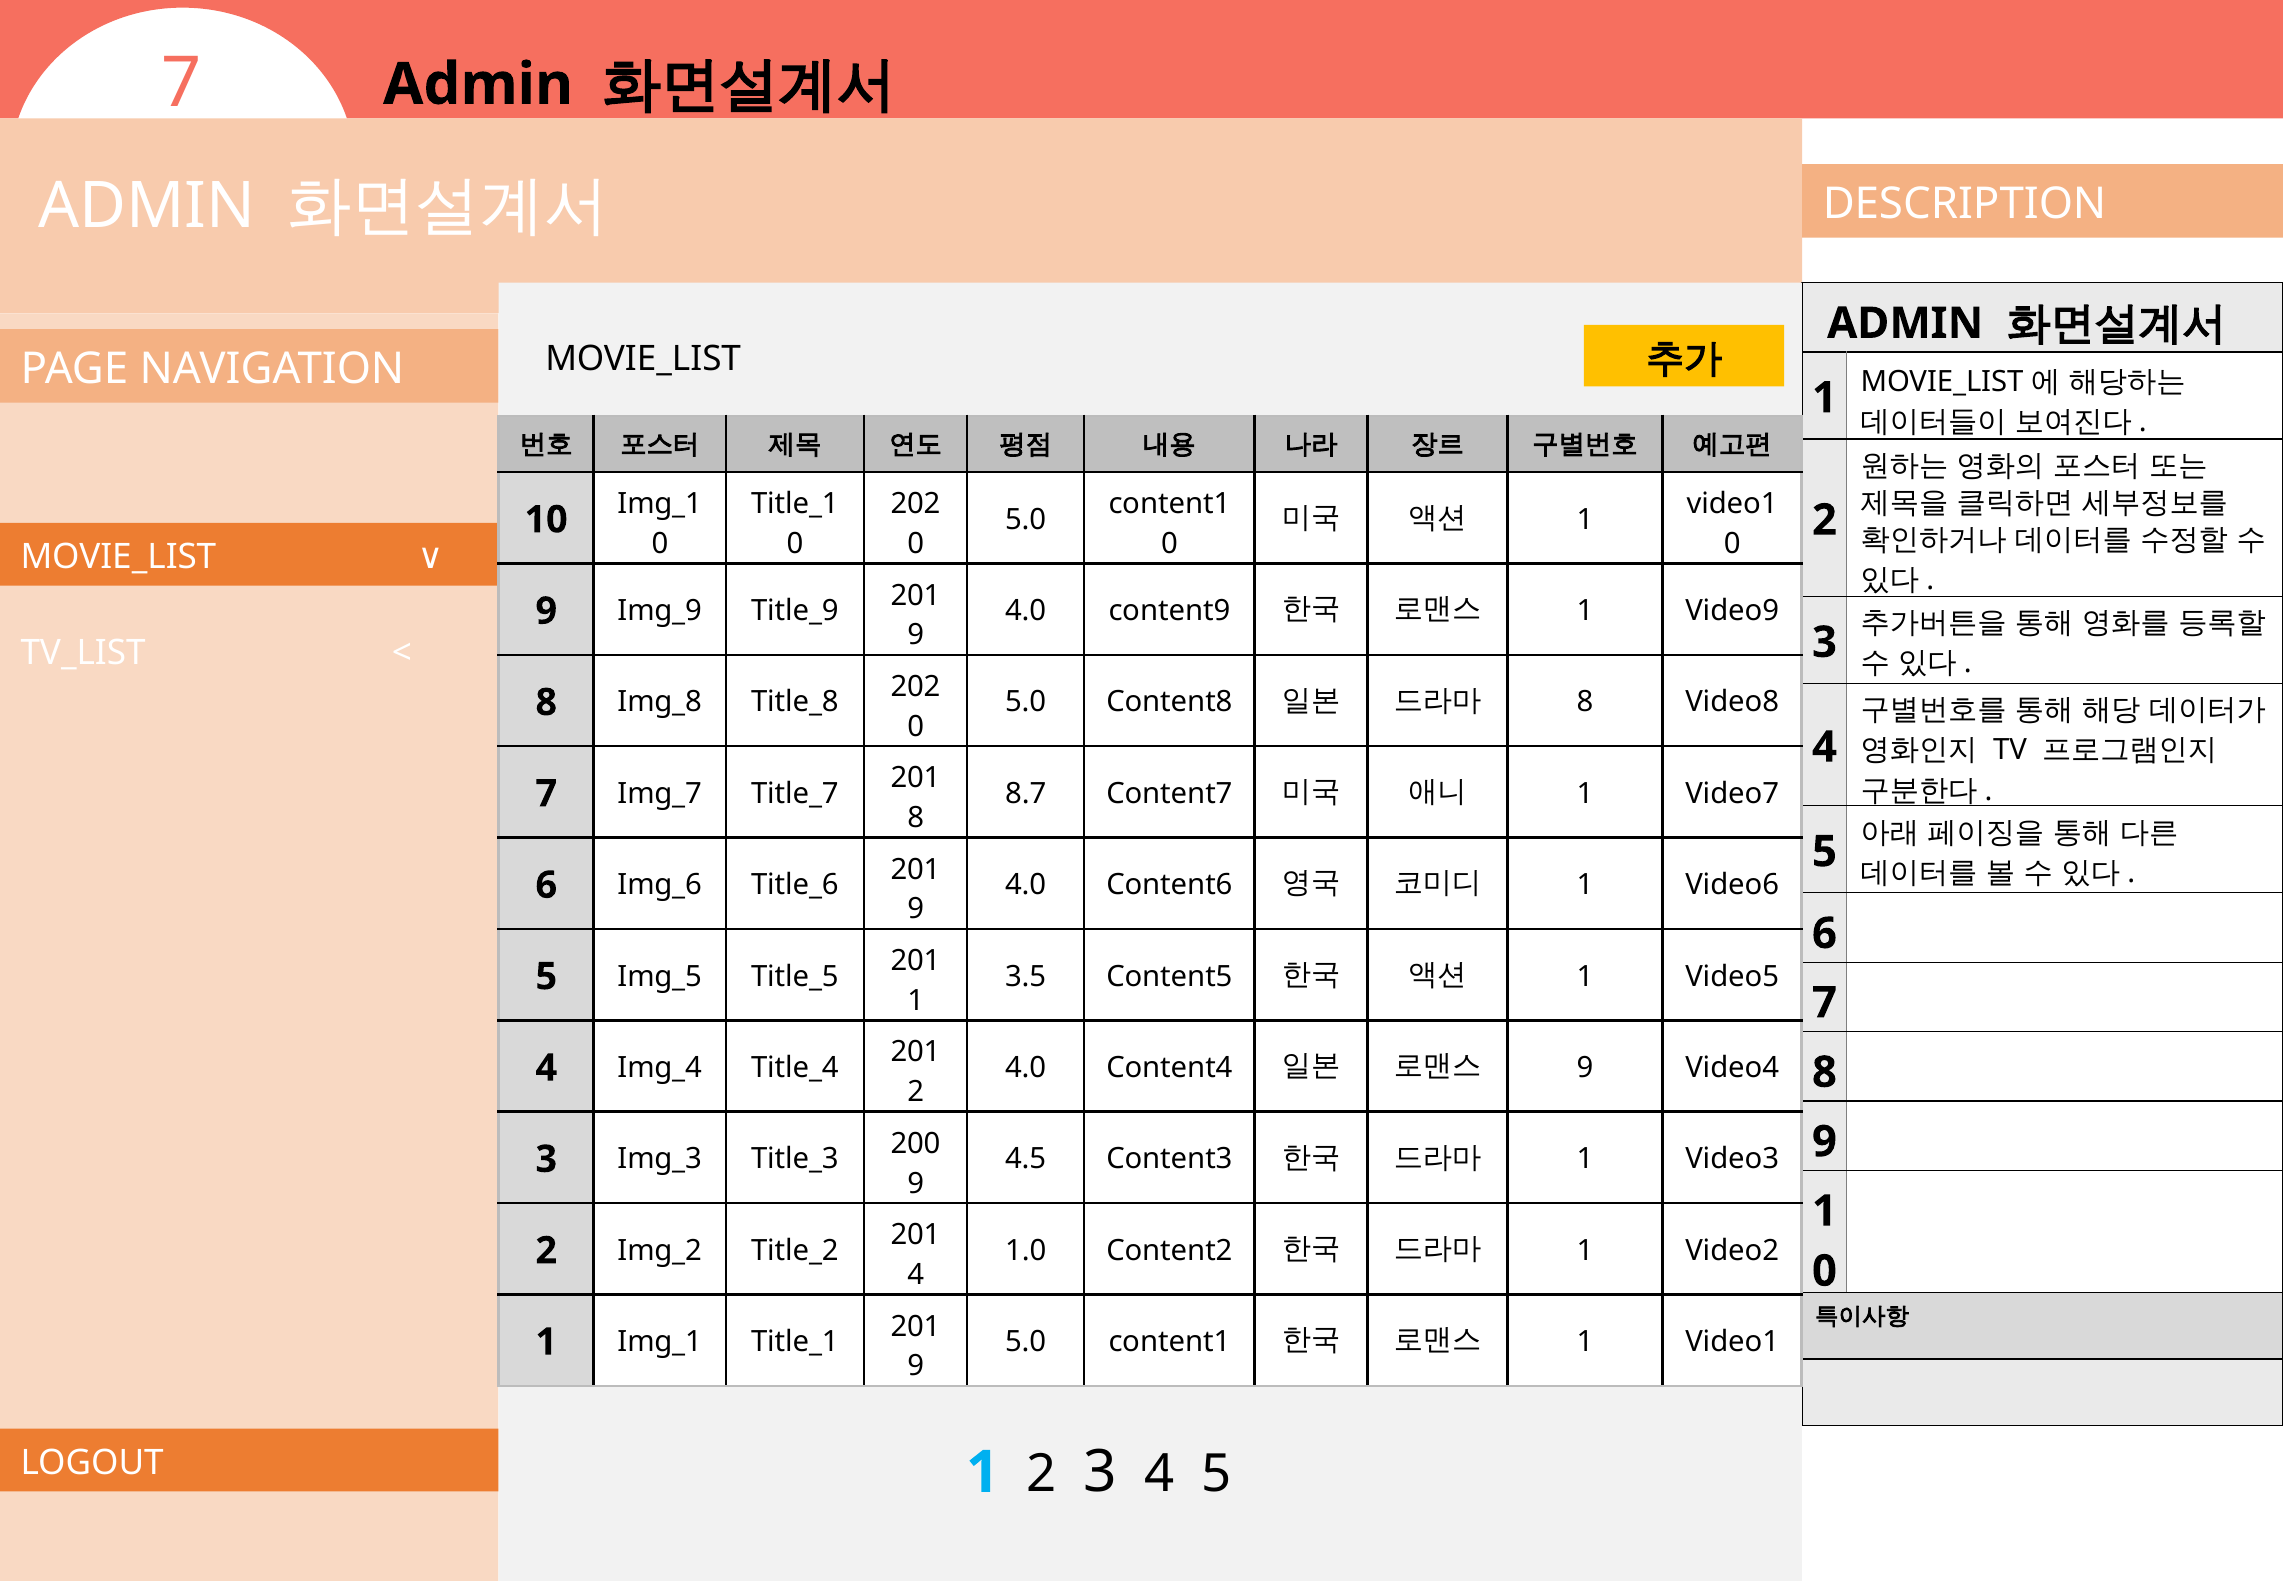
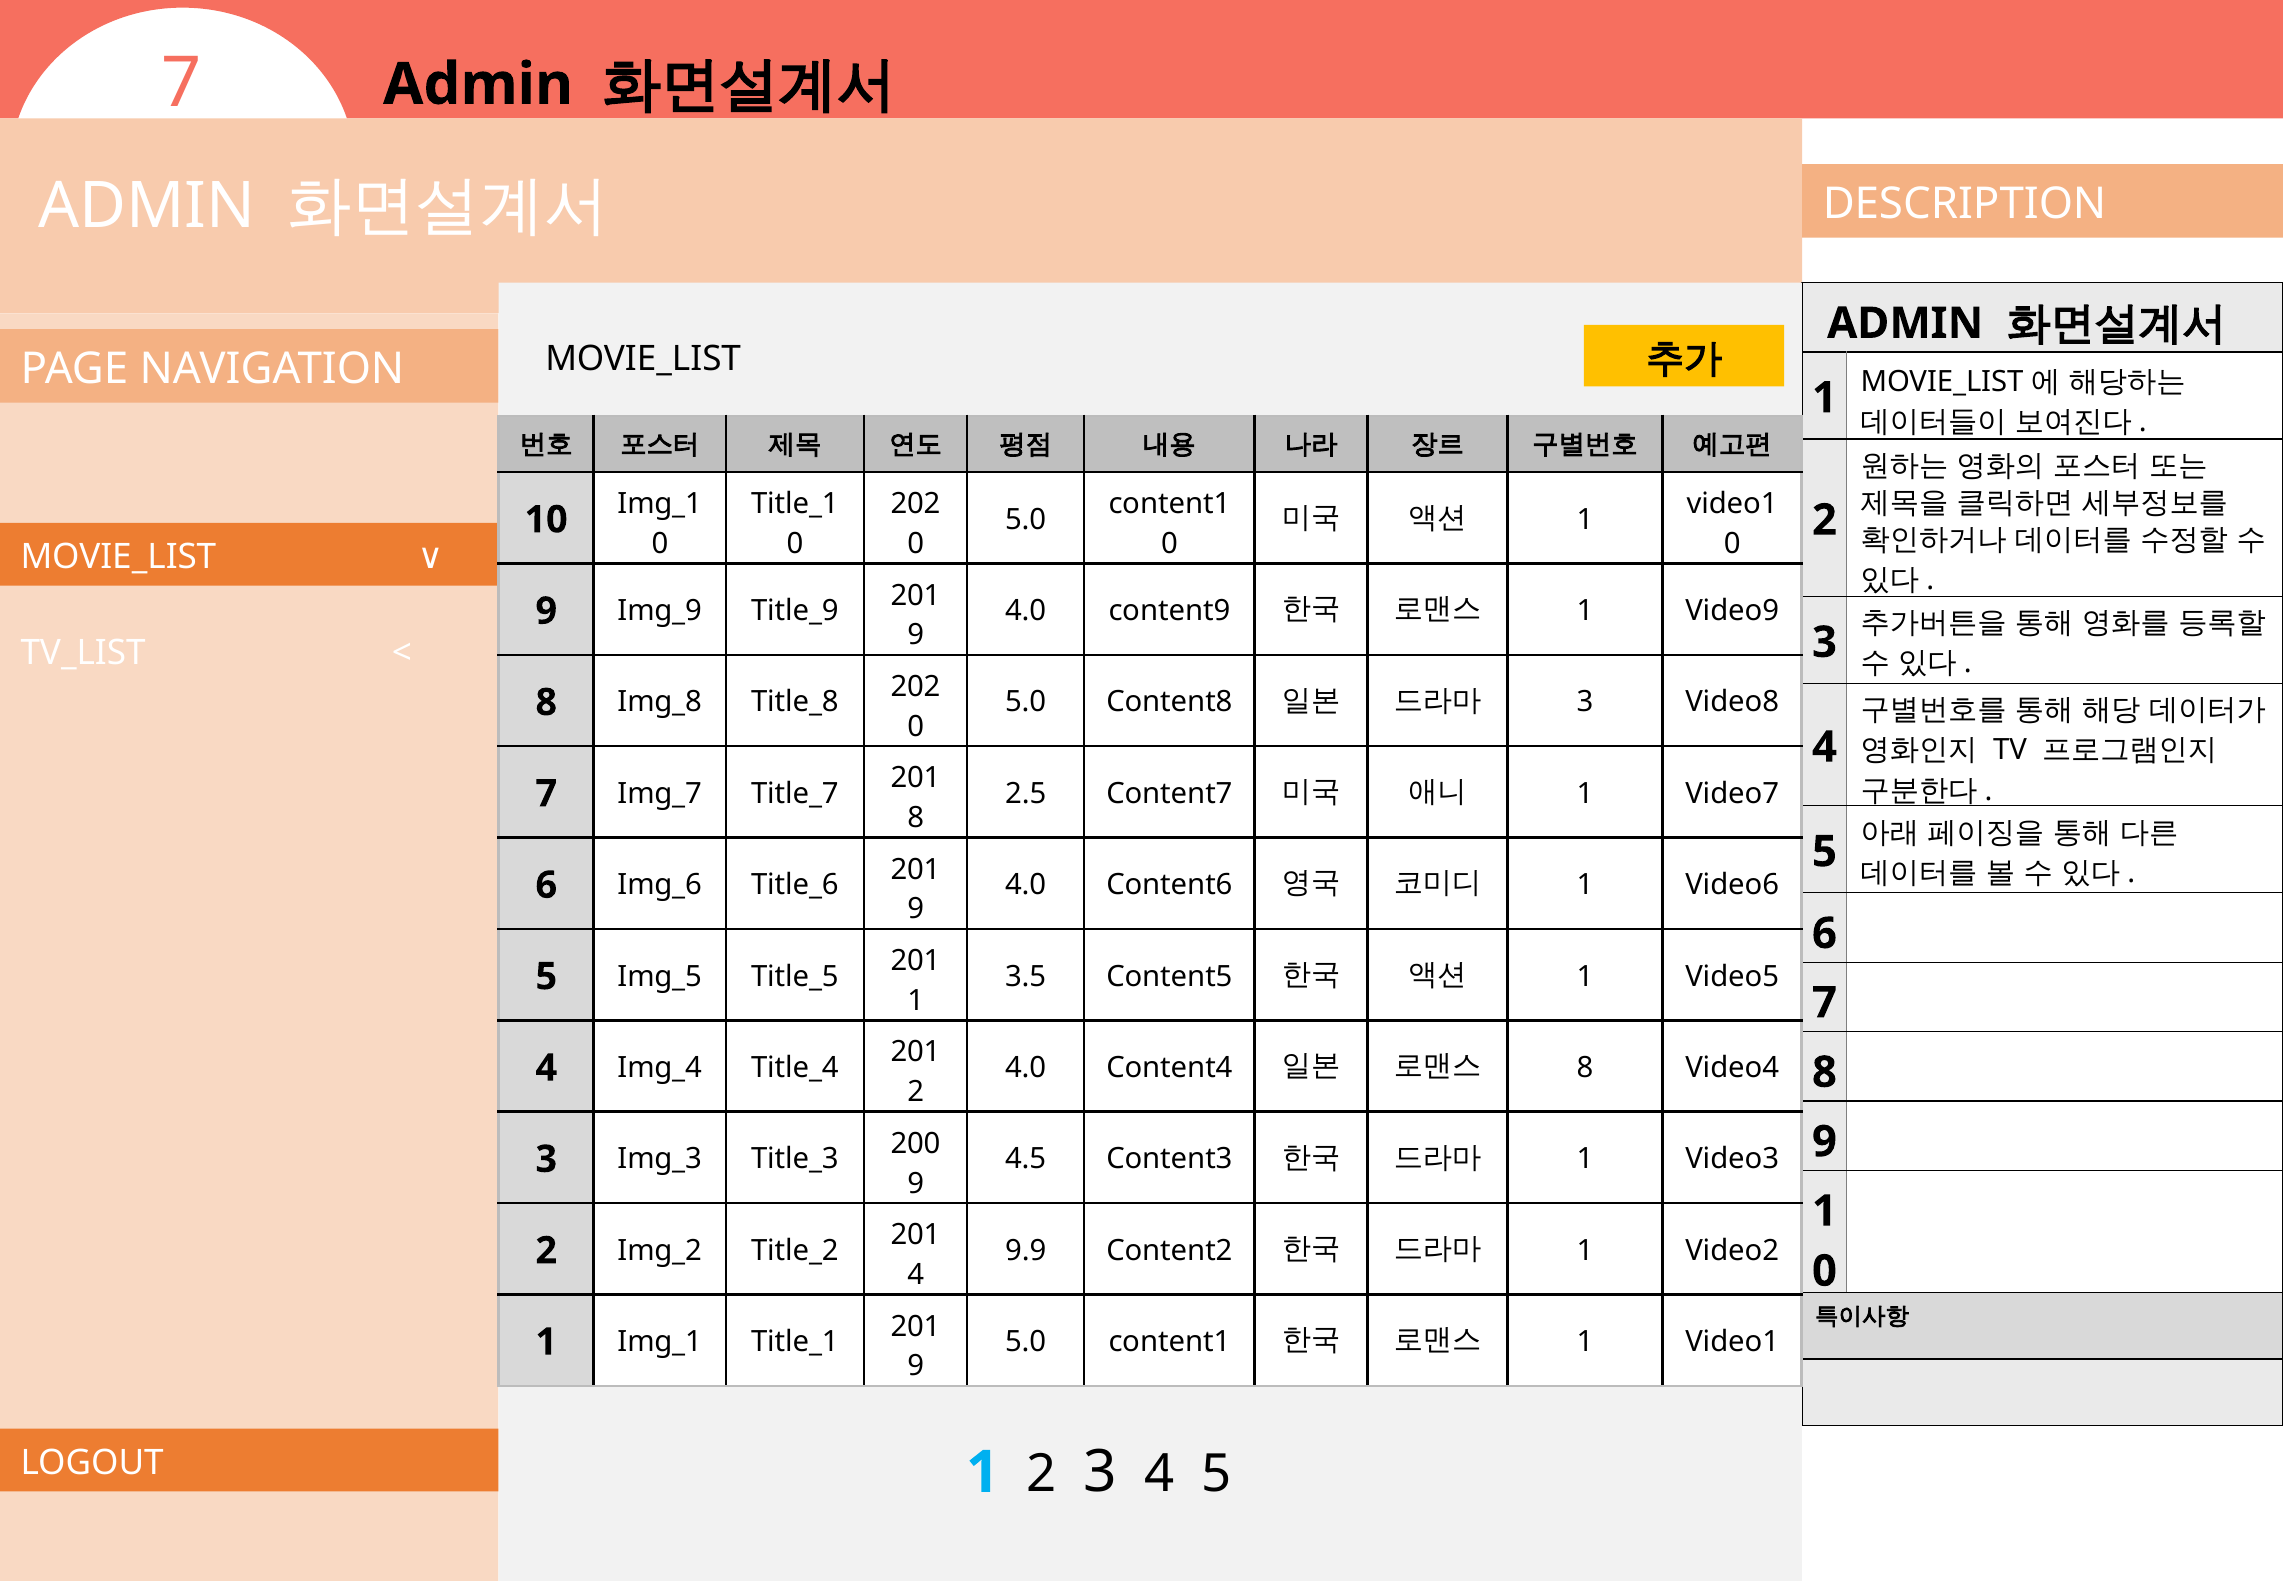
8 at (1585, 702): 8 -> 3
8.7: 8.7 -> 2.5
9 at (1585, 1067): 9 -> 8
1.0: 1.0 -> 9.9
